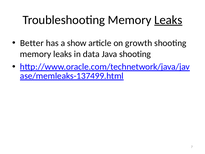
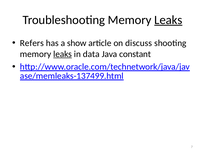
Better: Better -> Refers
growth: growth -> discuss
leaks at (63, 54) underline: none -> present
Java shooting: shooting -> constant
